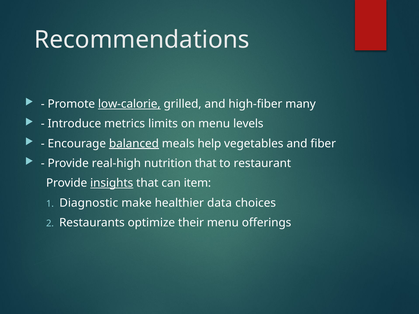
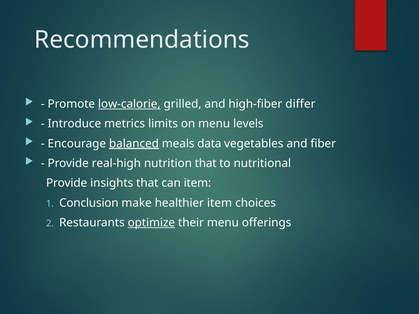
many: many -> differ
help: help -> data
restaurant: restaurant -> nutritional
insights underline: present -> none
Diagnostic: Diagnostic -> Conclusion
healthier data: data -> item
optimize underline: none -> present
